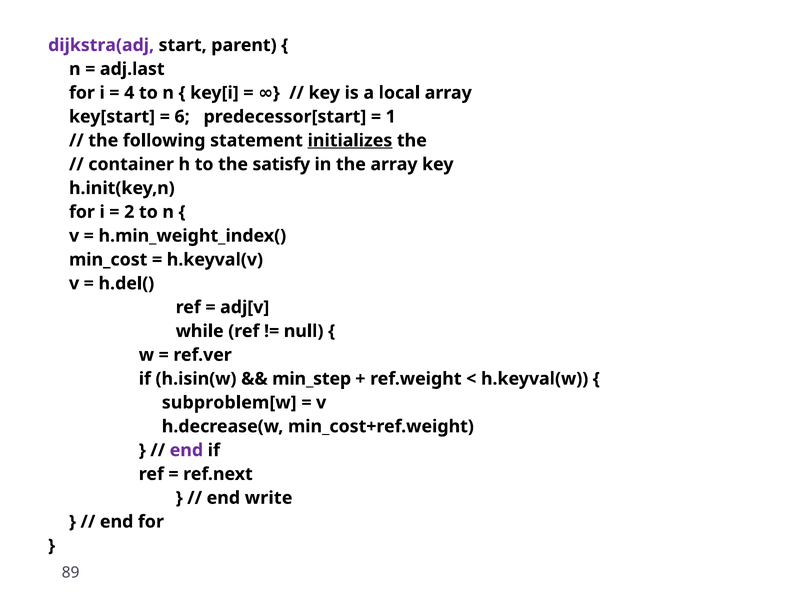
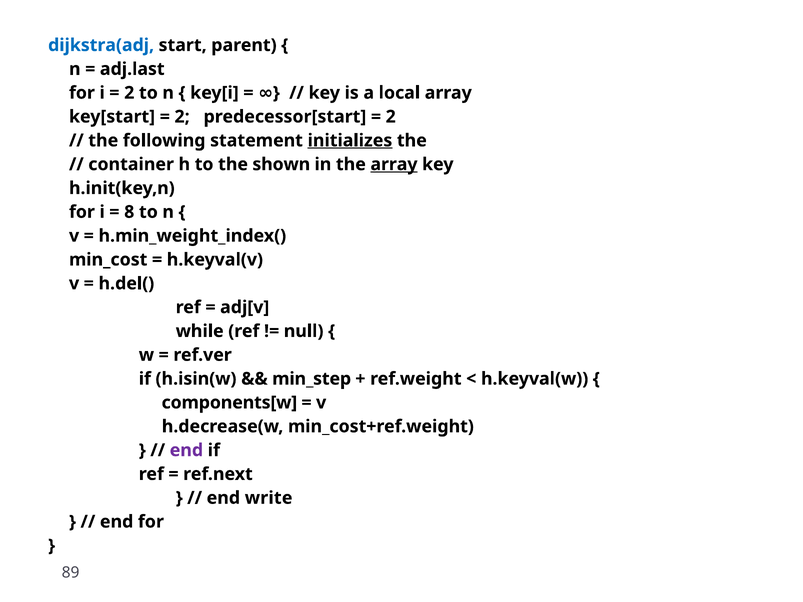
dijkstra(adj colour: purple -> blue
4 at (129, 93): 4 -> 2
6 at (182, 117): 6 -> 2
1 at (391, 117): 1 -> 2
satisfy: satisfy -> shown
array at (394, 164) underline: none -> present
2: 2 -> 8
subproblem[w: subproblem[w -> components[w
